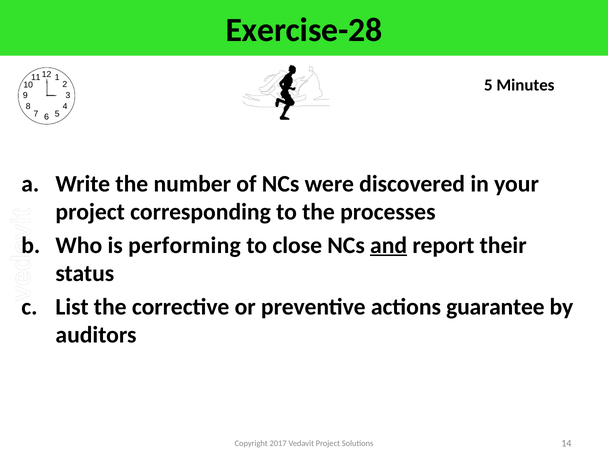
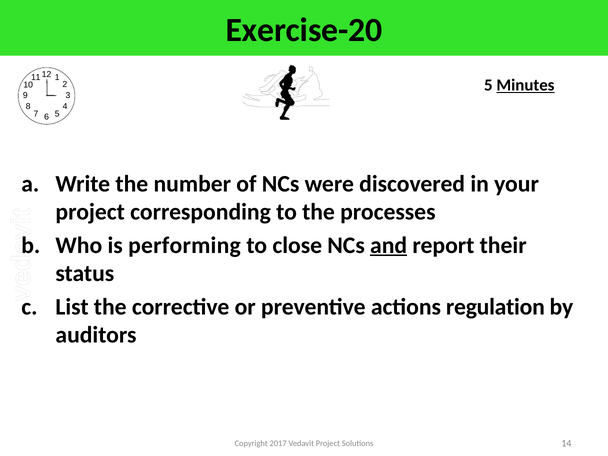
Exercise-28: Exercise-28 -> Exercise-20
Minutes underline: none -> present
guarantee: guarantee -> regulation
